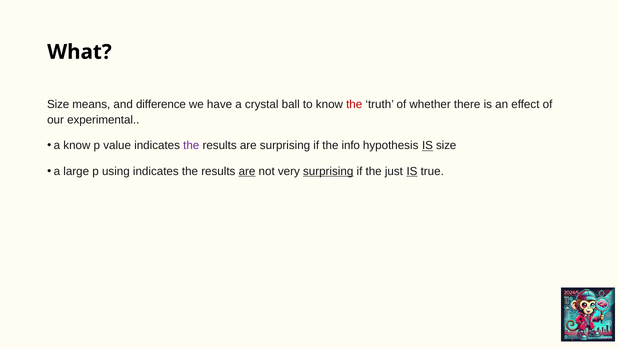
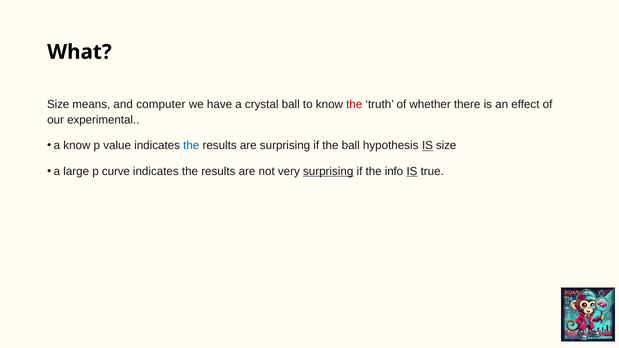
difference: difference -> computer
the at (191, 146) colour: purple -> blue
the info: info -> ball
using: using -> curve
are at (247, 171) underline: present -> none
just: just -> info
